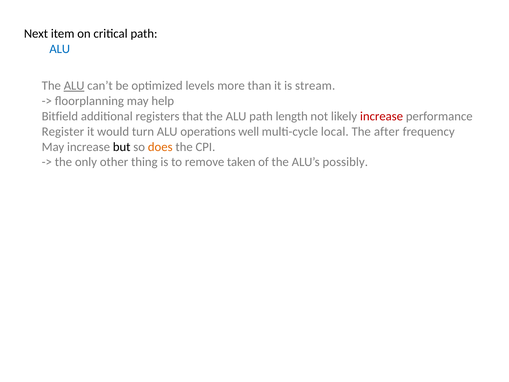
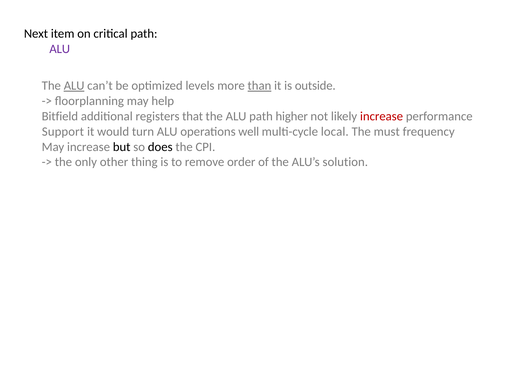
ALU at (60, 49) colour: blue -> purple
than underline: none -> present
stream: stream -> outside
length: length -> higher
Register: Register -> Support
after: after -> must
does colour: orange -> black
taken: taken -> order
possibly: possibly -> solution
